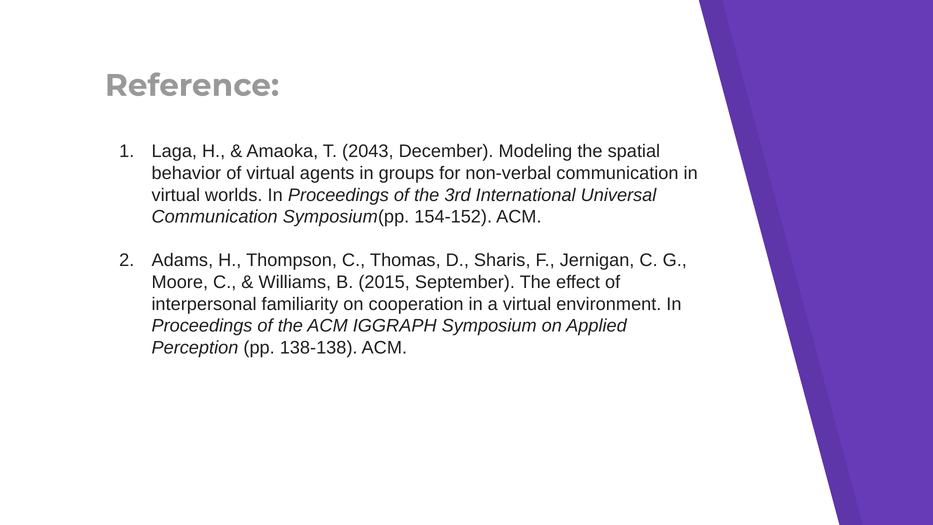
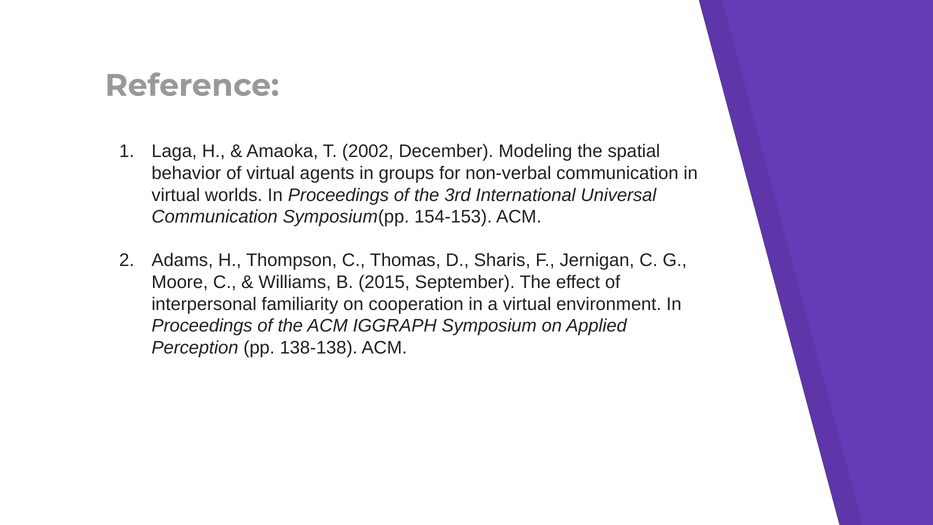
2043: 2043 -> 2002
154-152: 154-152 -> 154-153
